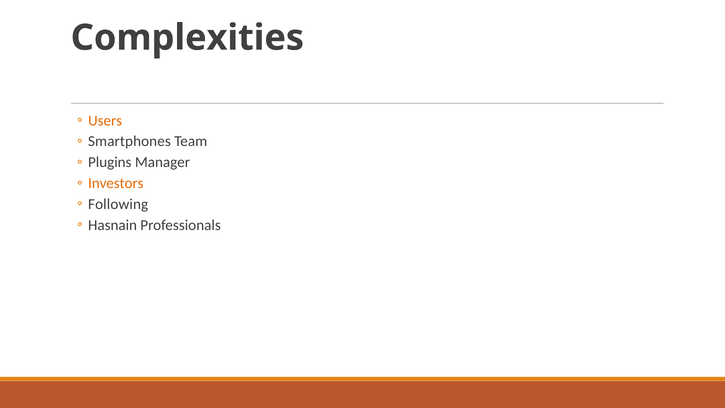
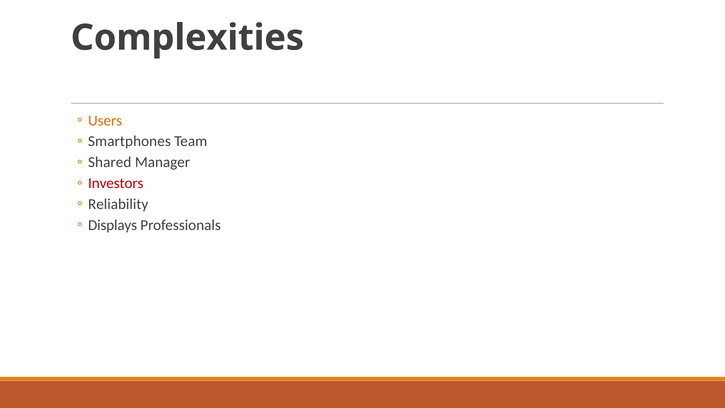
Plugins: Plugins -> Shared
Investors colour: orange -> red
Following: Following -> Reliability
Hasnain: Hasnain -> Displays
